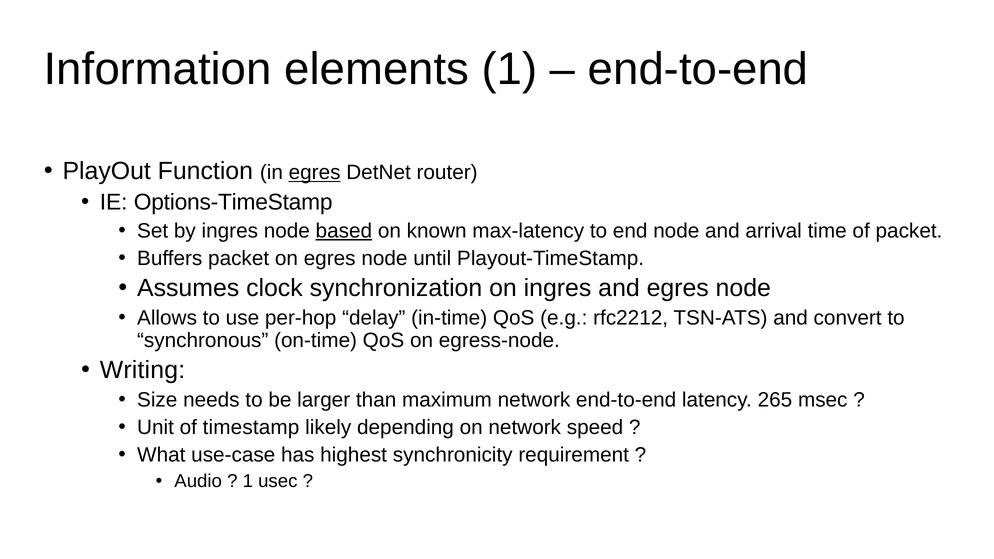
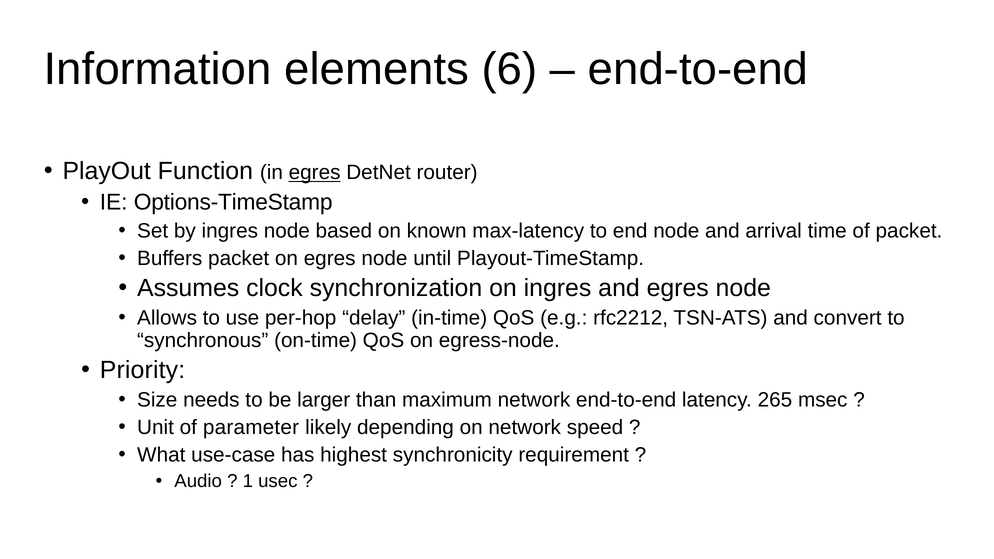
elements 1: 1 -> 6
based underline: present -> none
Writing: Writing -> Priority
timestamp: timestamp -> parameter
